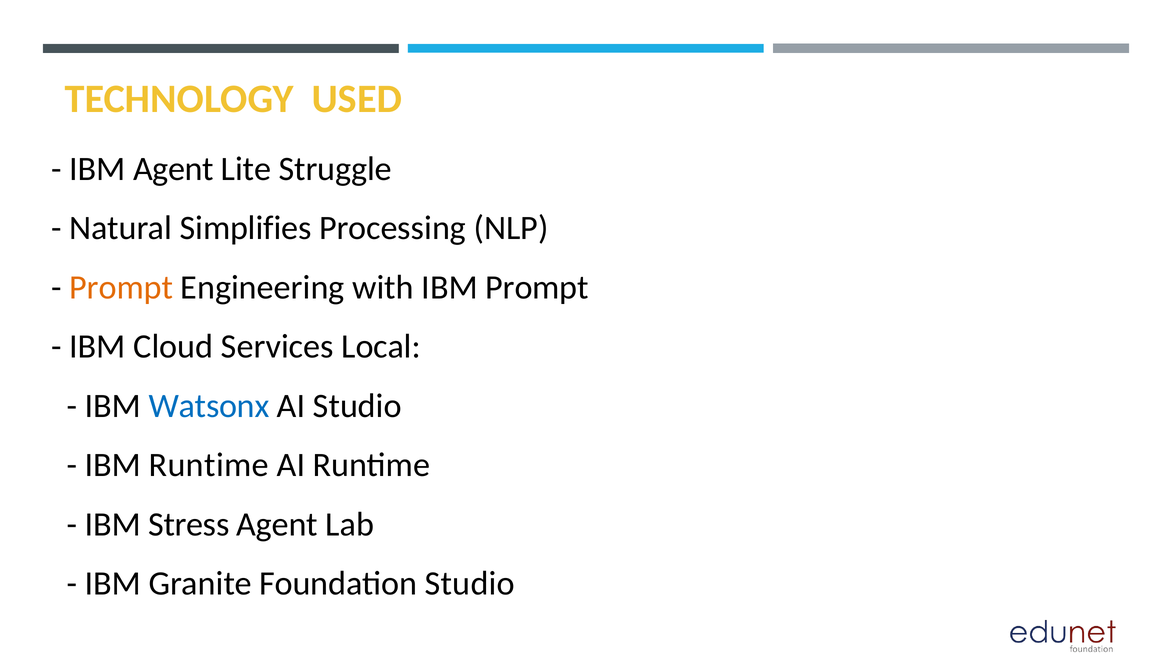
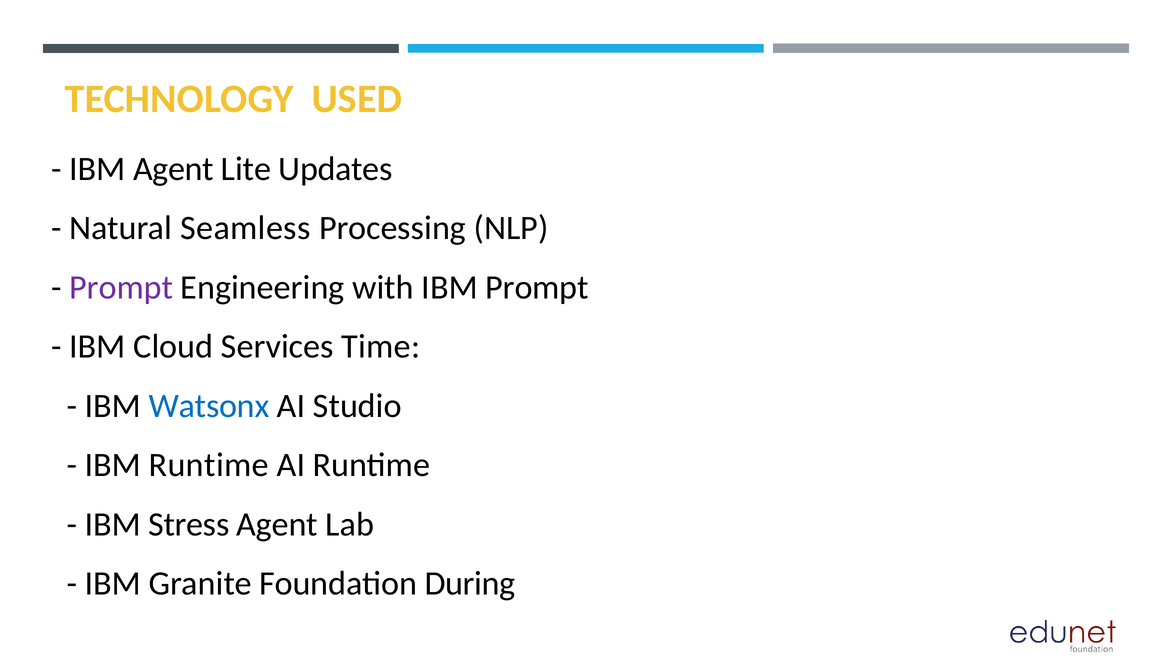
Struggle: Struggle -> Updates
Simplifies: Simplifies -> Seamless
Prompt at (121, 287) colour: orange -> purple
Local: Local -> Time
Foundation Studio: Studio -> During
